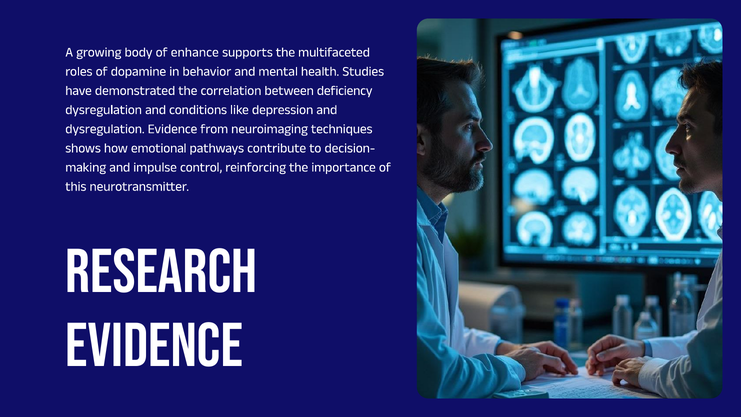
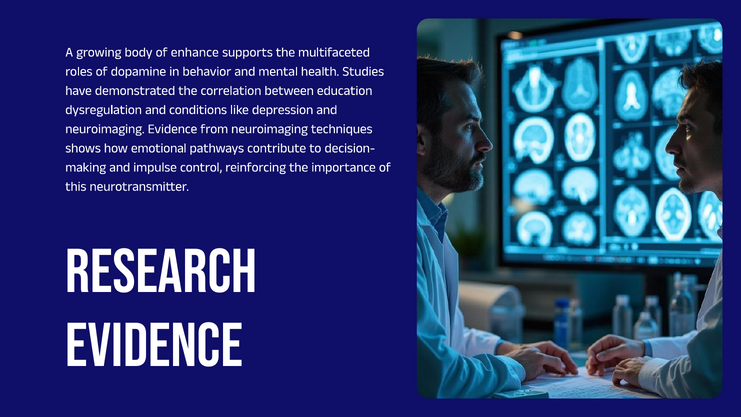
deficiency: deficiency -> education
dysregulation at (105, 129): dysregulation -> neuroimaging
